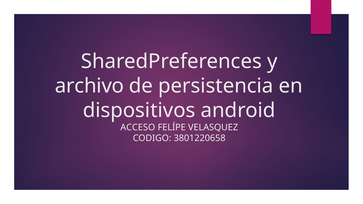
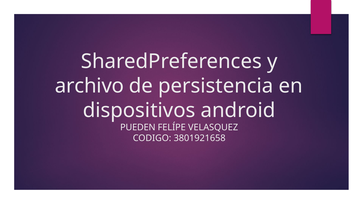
ACCESO: ACCESO -> PUEDEN
3801220658: 3801220658 -> 3801921658
